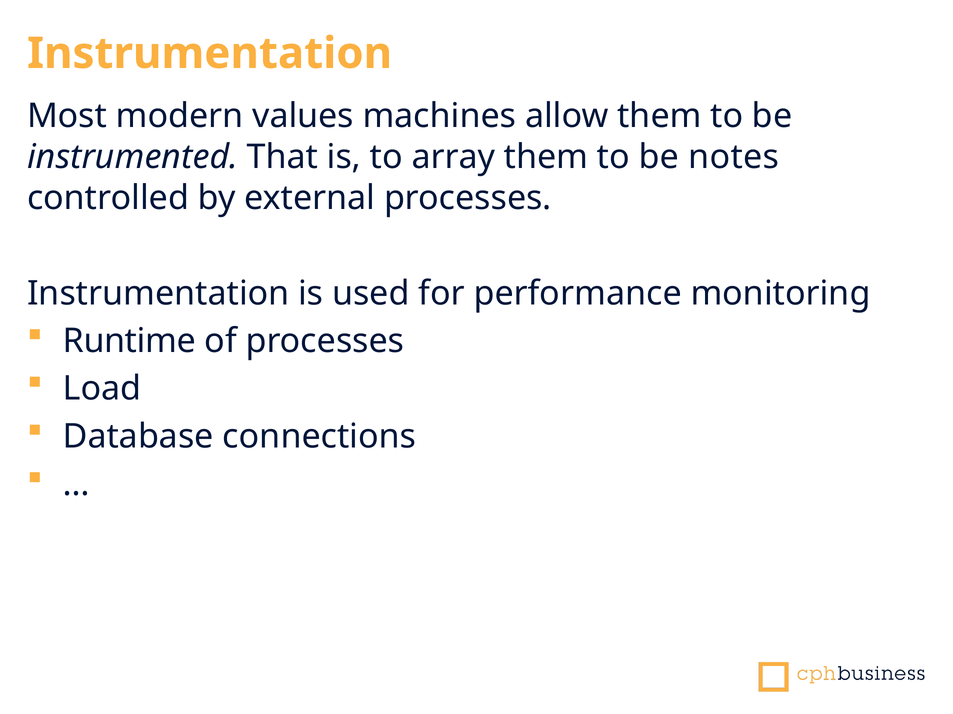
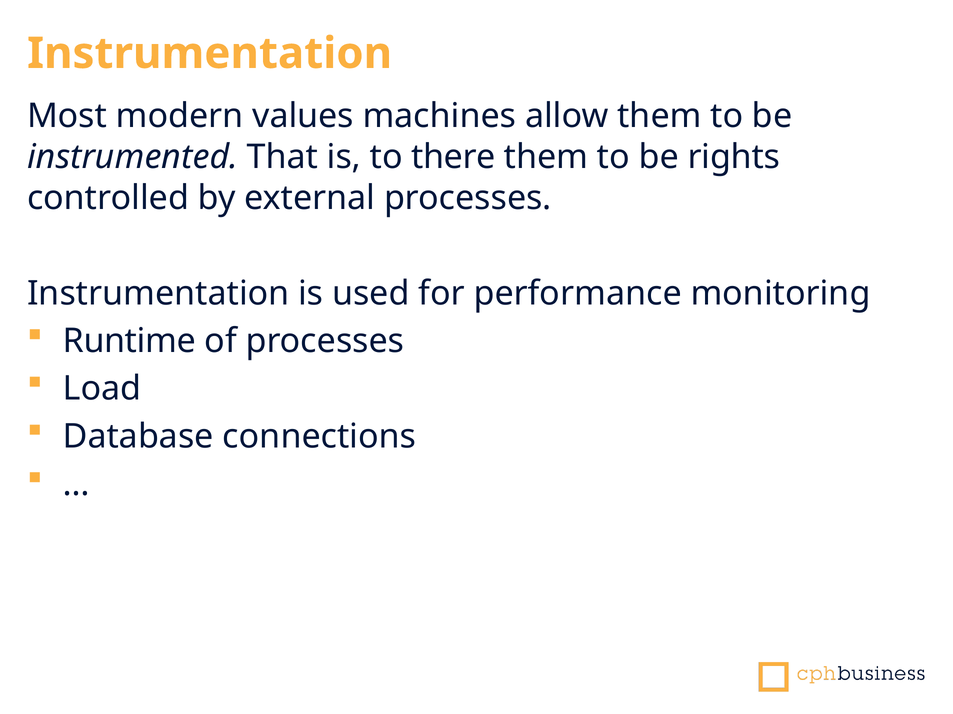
array: array -> there
notes: notes -> rights
